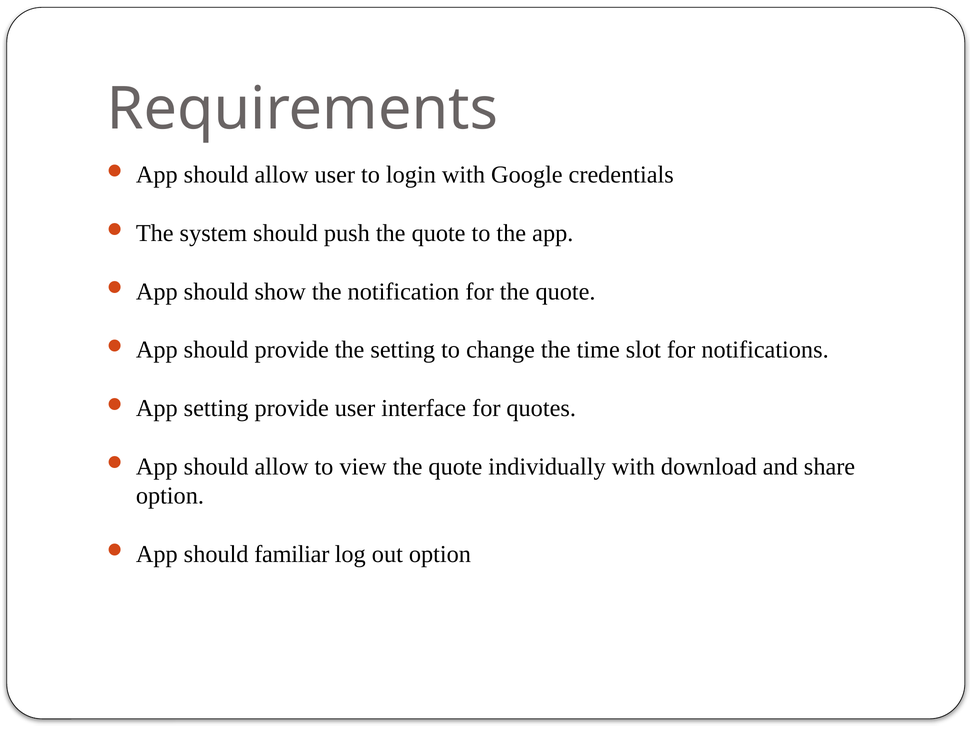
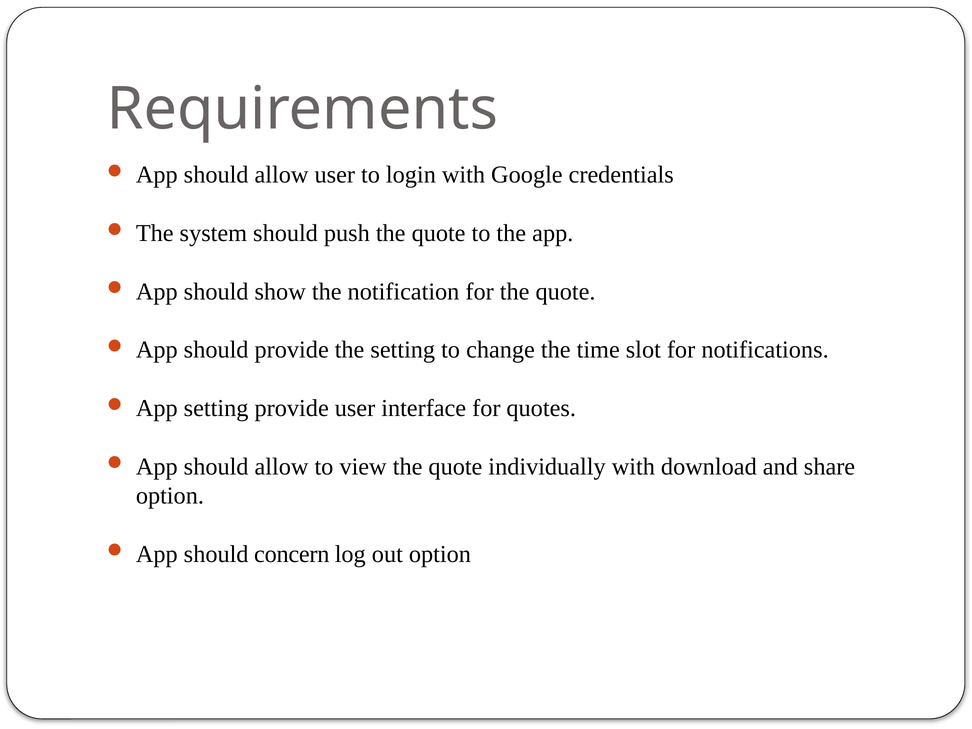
familiar: familiar -> concern
